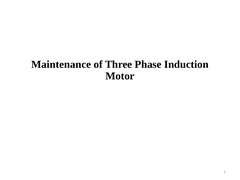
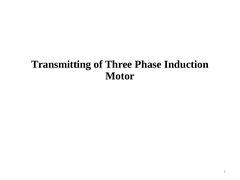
Maintenance: Maintenance -> Transmitting
